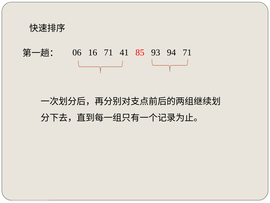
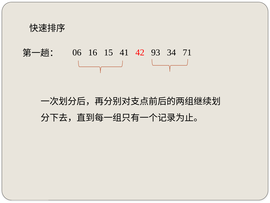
16 71: 71 -> 15
85: 85 -> 42
94: 94 -> 34
